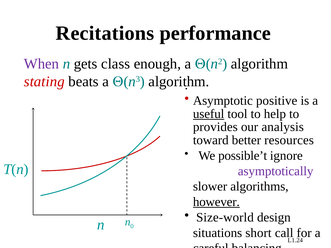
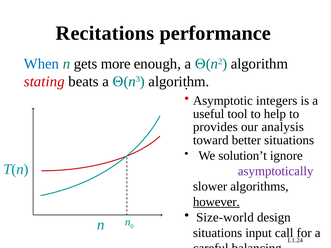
When colour: purple -> blue
class: class -> more
positive: positive -> integers
useful underline: present -> none
better resources: resources -> situations
possible’t: possible’t -> solution’t
short: short -> input
